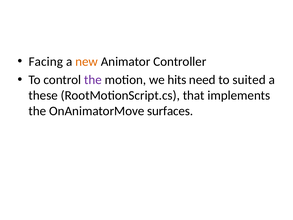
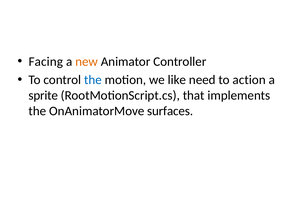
the at (93, 80) colour: purple -> blue
hits: hits -> like
suited: suited -> action
these: these -> sprite
